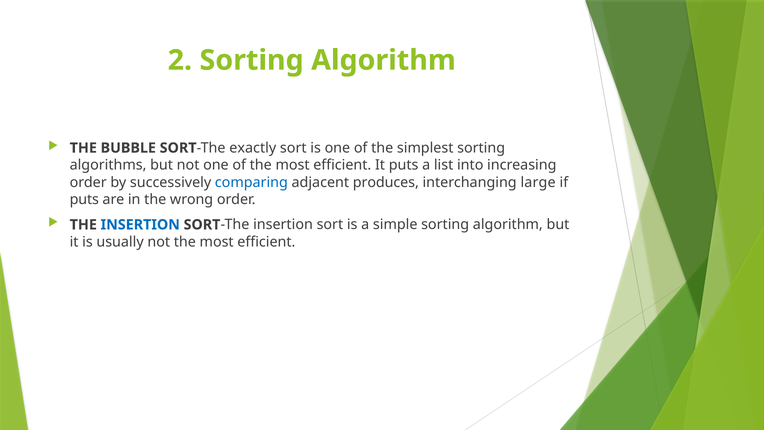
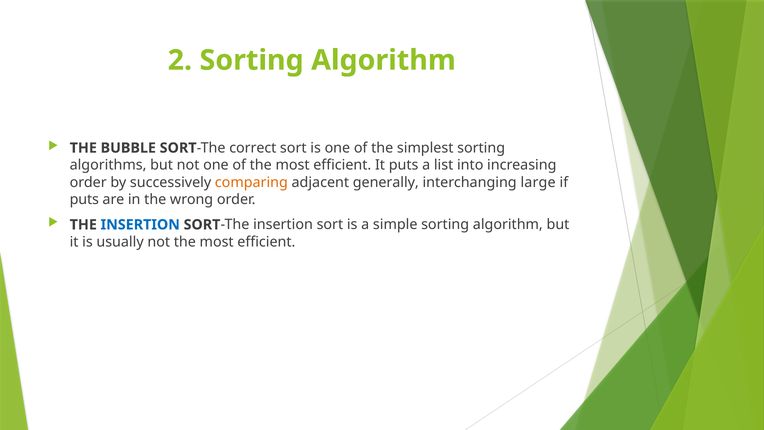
exactly: exactly -> correct
comparing colour: blue -> orange
produces: produces -> generally
